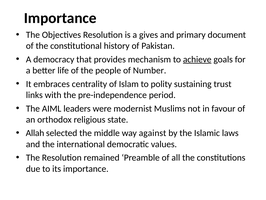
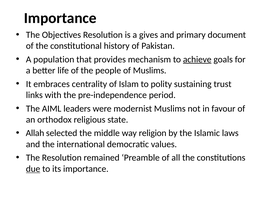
democracy: democracy -> population
of Number: Number -> Muslims
against: against -> religion
due underline: none -> present
